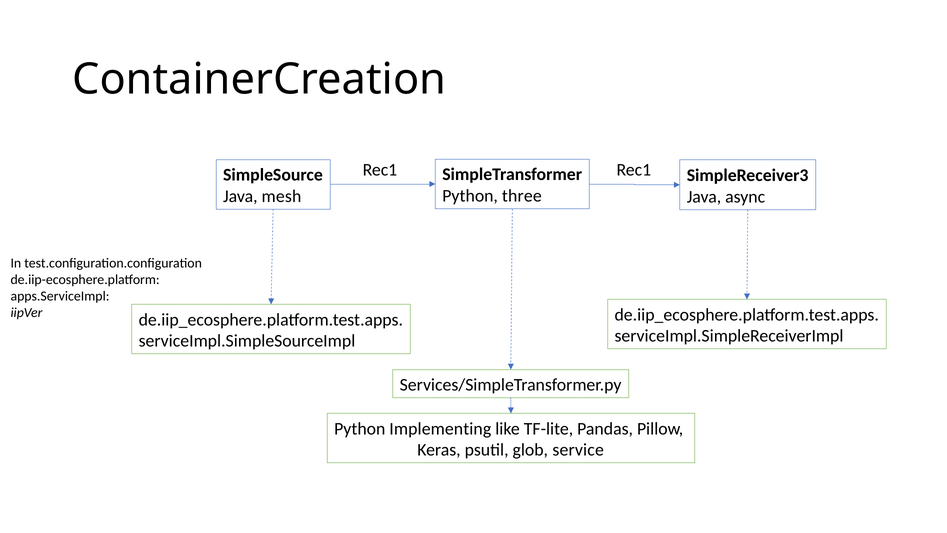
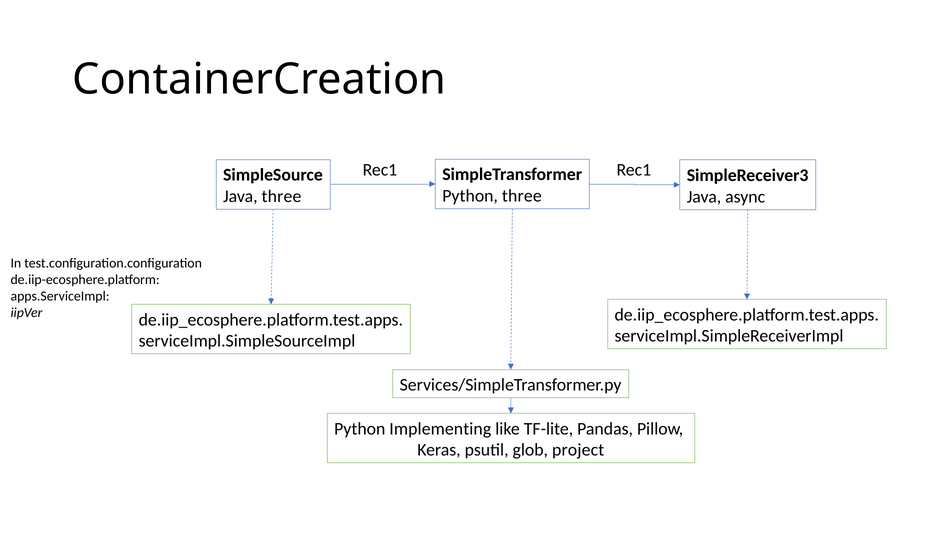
Java mesh: mesh -> three
service: service -> project
